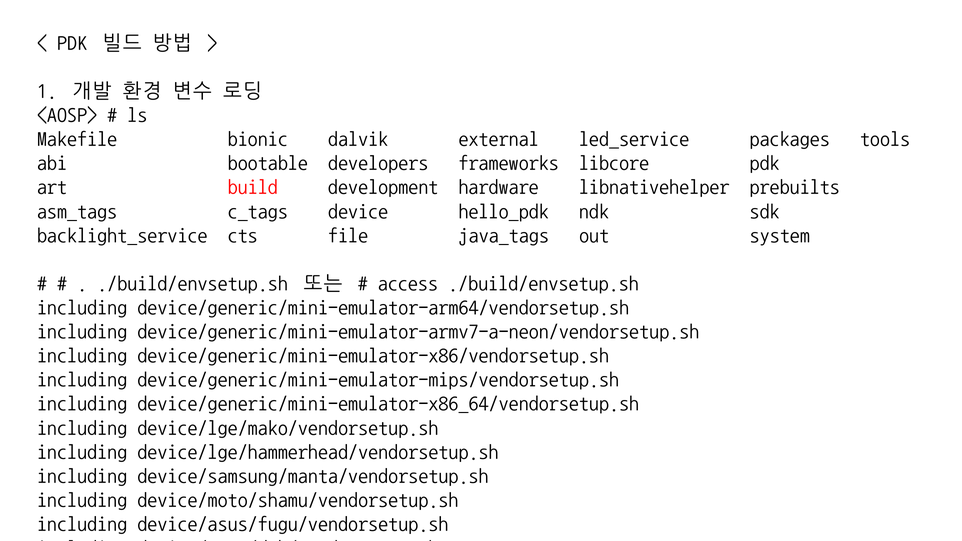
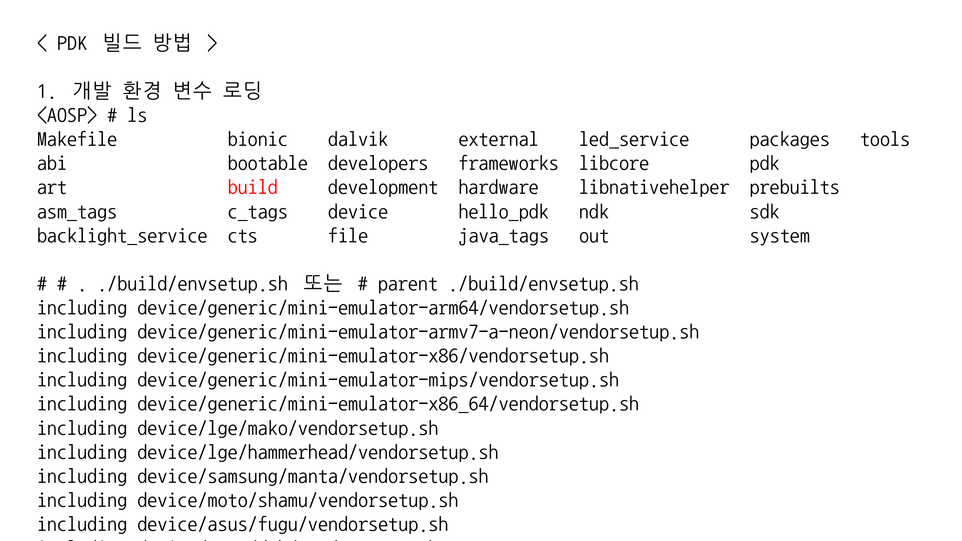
access: access -> parent
